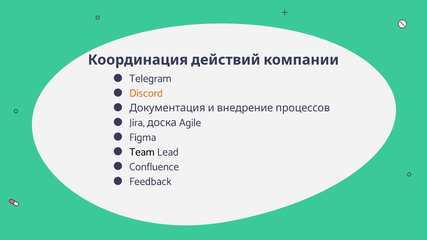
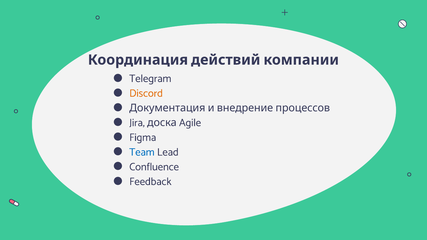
Team colour: black -> blue
